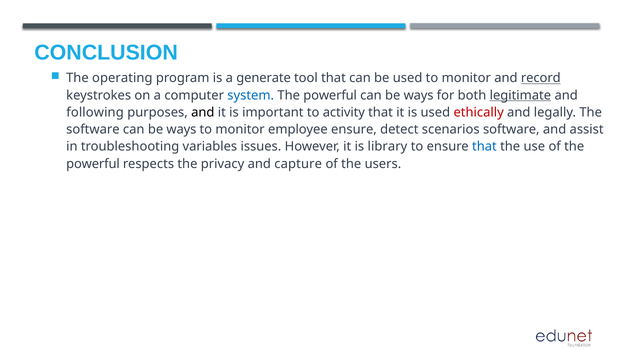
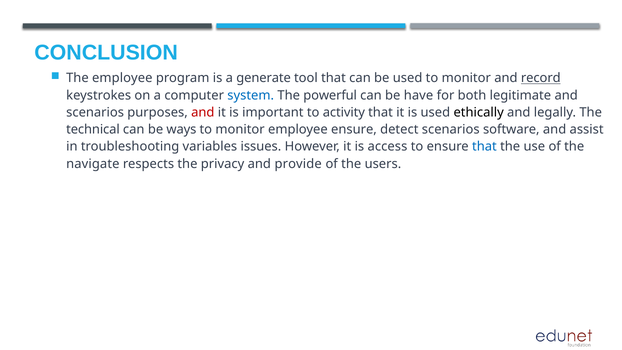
The operating: operating -> employee
ways at (419, 95): ways -> have
legitimate underline: present -> none
following at (95, 112): following -> scenarios
and at (203, 112) colour: black -> red
ethically colour: red -> black
software at (93, 129): software -> technical
library: library -> access
powerful at (93, 164): powerful -> navigate
capture: capture -> provide
